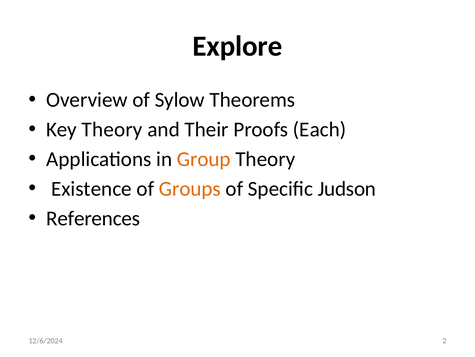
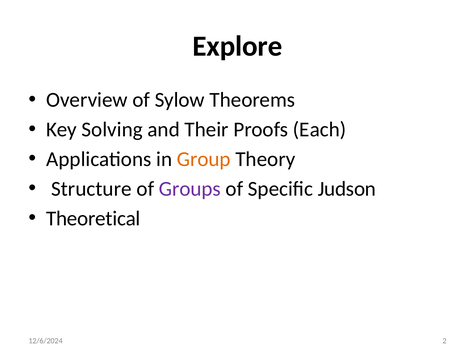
Key Theory: Theory -> Solving
Existence: Existence -> Structure
Groups colour: orange -> purple
References: References -> Theoretical
